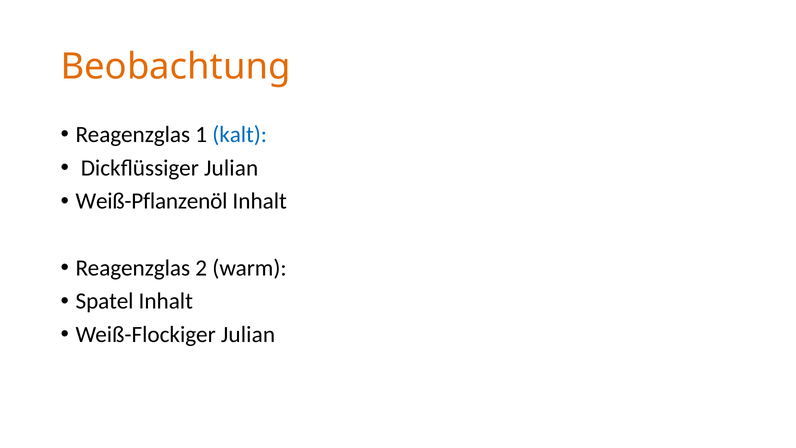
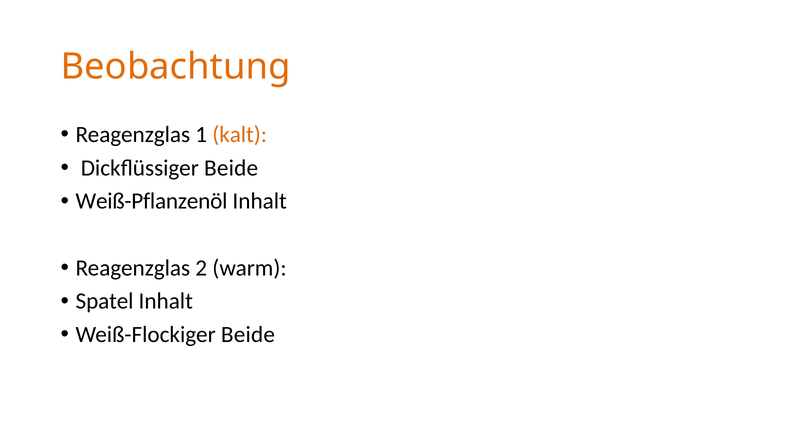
kalt colour: blue -> orange
Dickflüssiger Julian: Julian -> Beide
Weiß-Flockiger Julian: Julian -> Beide
